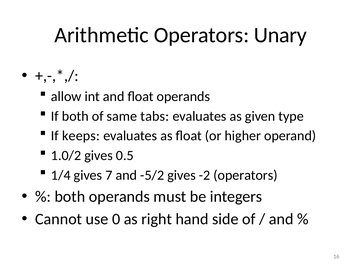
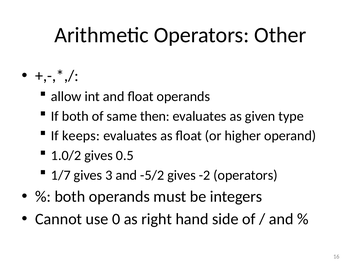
Unary: Unary -> Other
tabs: tabs -> then
1/4: 1/4 -> 1/7
7: 7 -> 3
